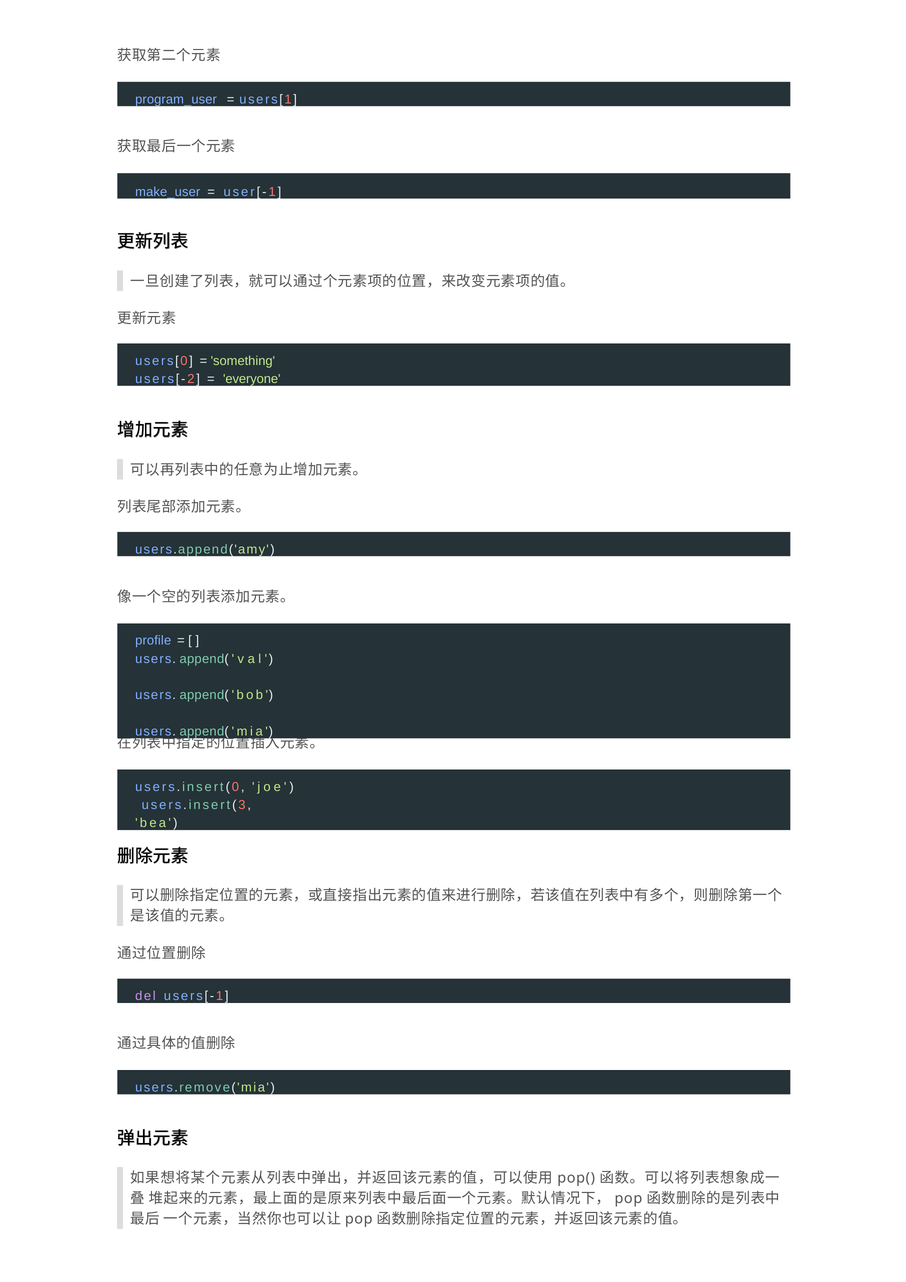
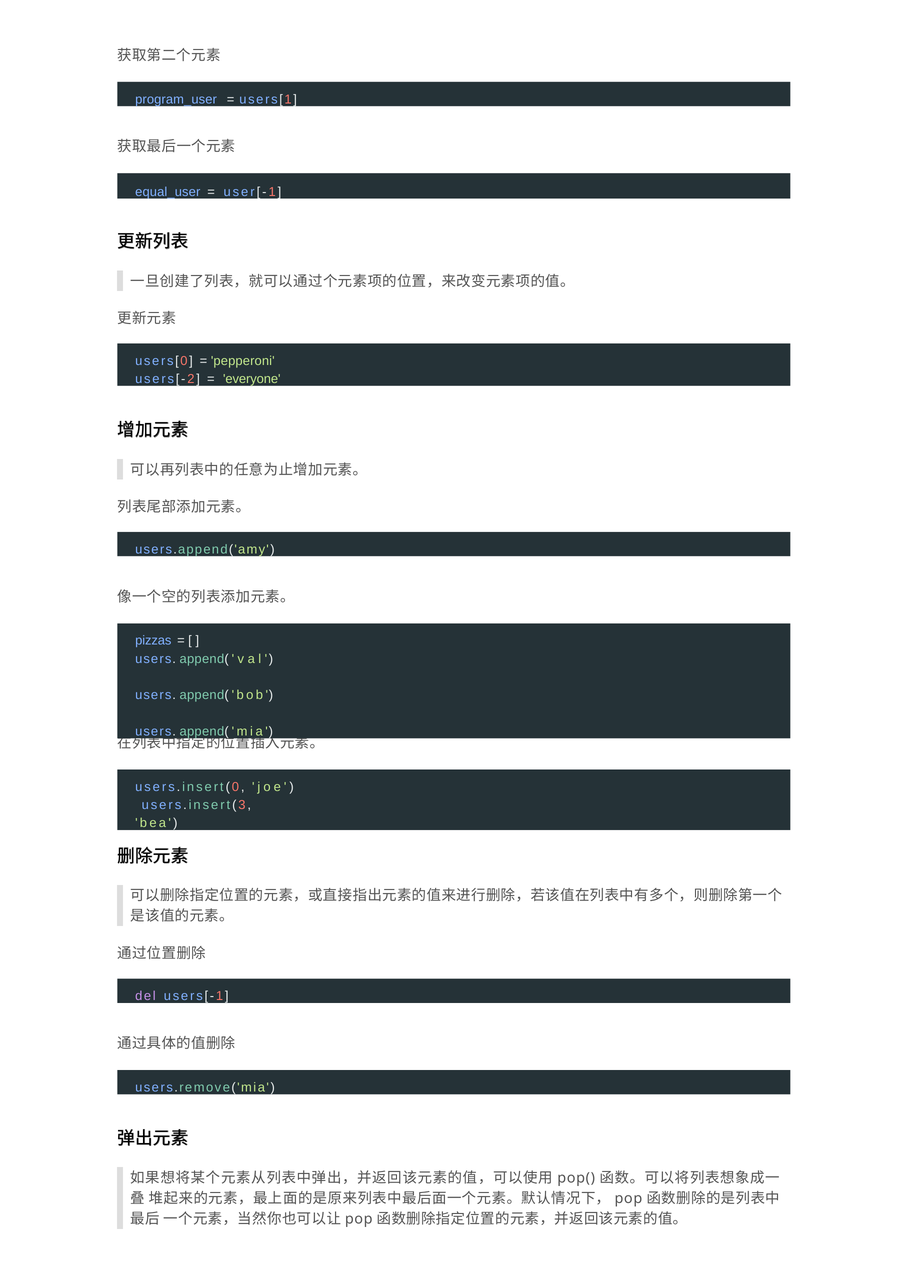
make_user: make_user -> equal_user
something: something -> pepperoni
profile: profile -> pizzas
